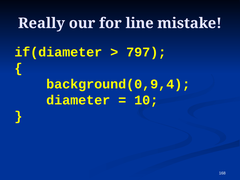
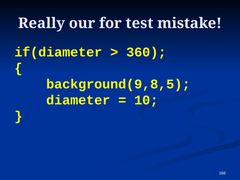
line: line -> test
797: 797 -> 360
background(0,9,4: background(0,9,4 -> background(9,8,5
